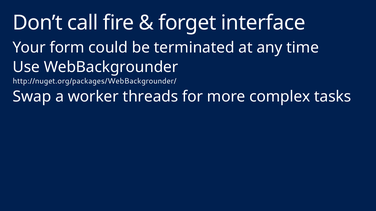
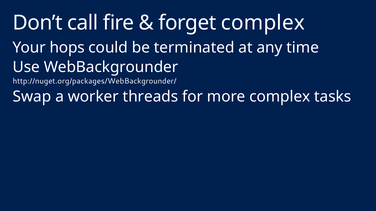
forget interface: interface -> complex
form: form -> hops
